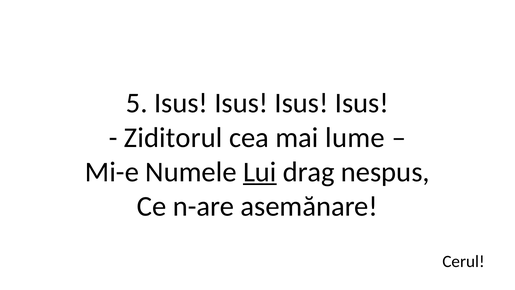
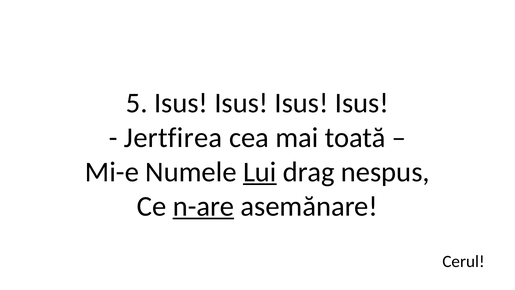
Ziditorul: Ziditorul -> Jertfirea
lume: lume -> toată
n-are underline: none -> present
